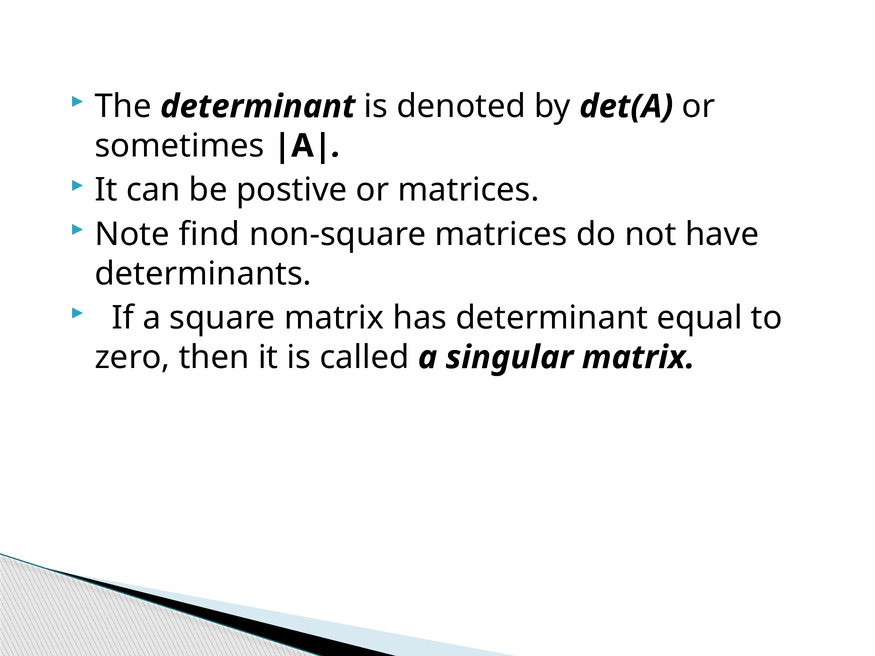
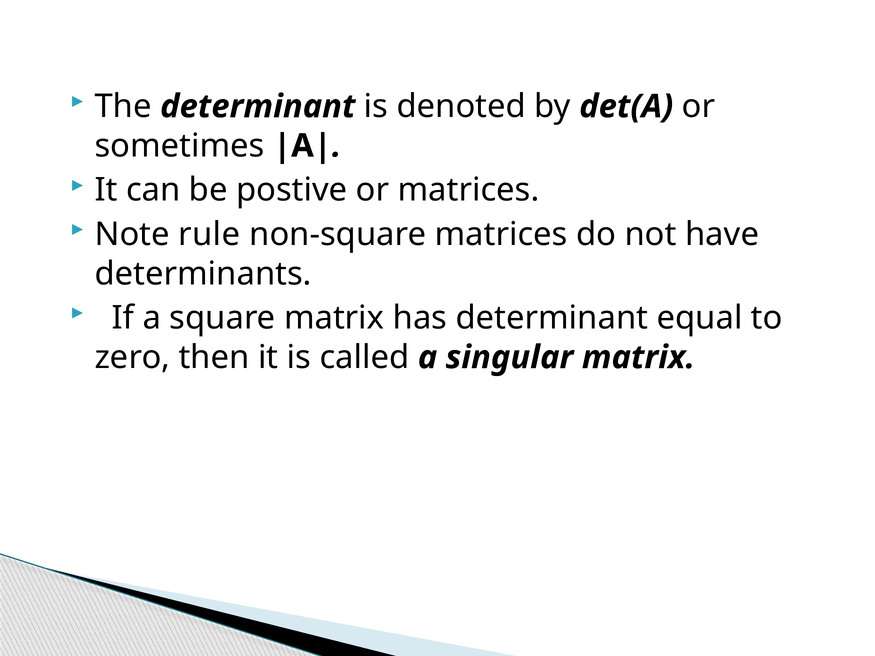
find: find -> rule
